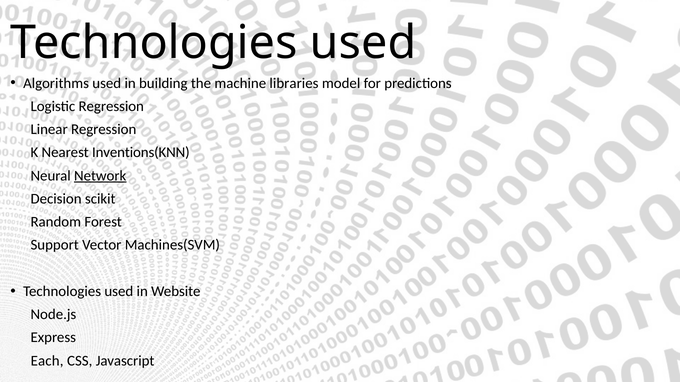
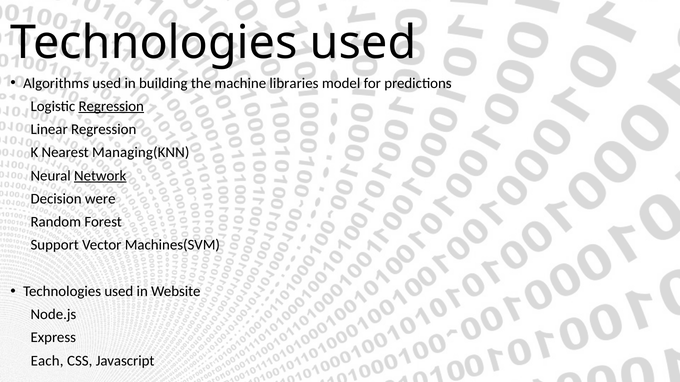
Regression at (111, 106) underline: none -> present
Inventions(KNN: Inventions(KNN -> Managing(KNN
scikit: scikit -> were
